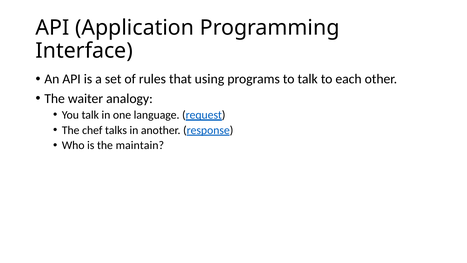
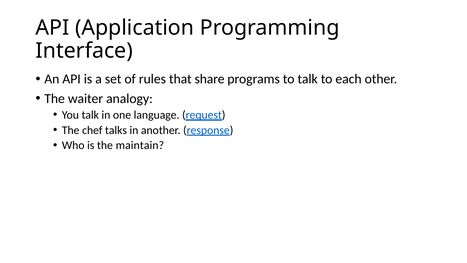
using: using -> share
